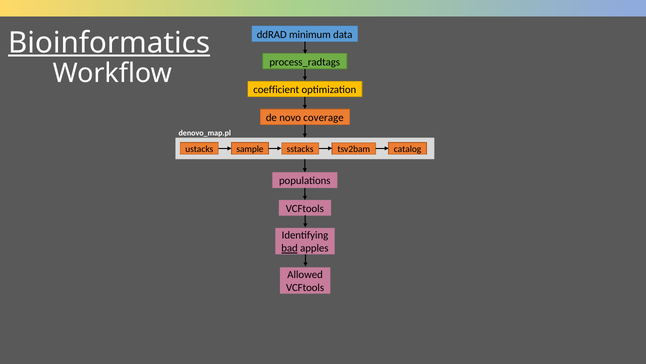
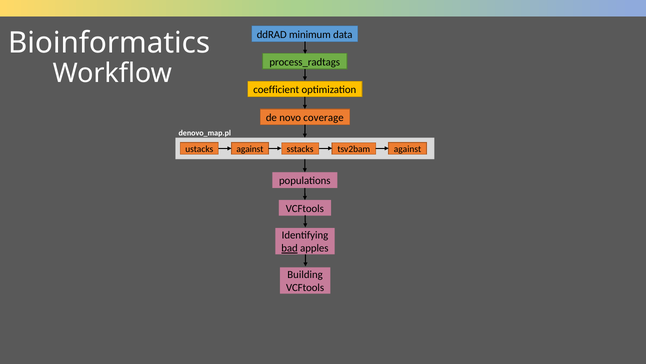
Bioinformatics underline: present -> none
ustacks sample: sample -> against
tsv2bam catalog: catalog -> against
Allowed: Allowed -> Building
